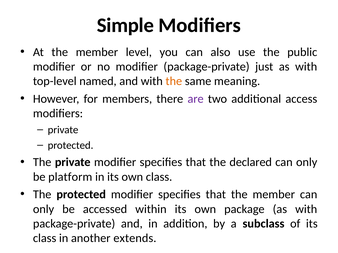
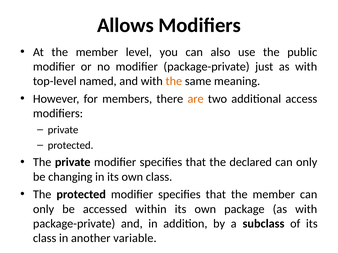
Simple: Simple -> Allows
are colour: purple -> orange
platform: platform -> changing
extends: extends -> variable
